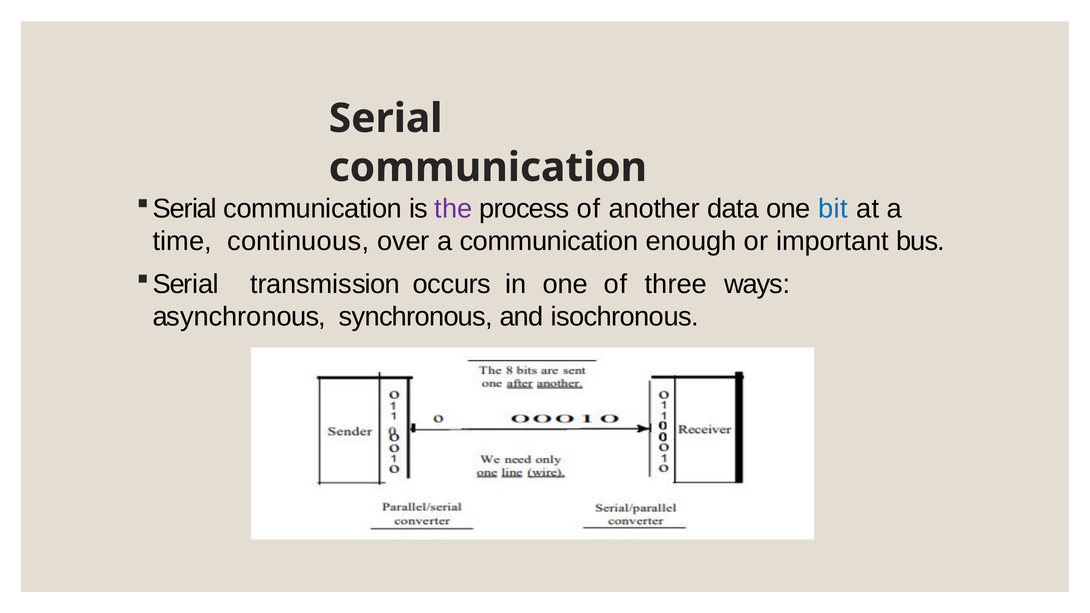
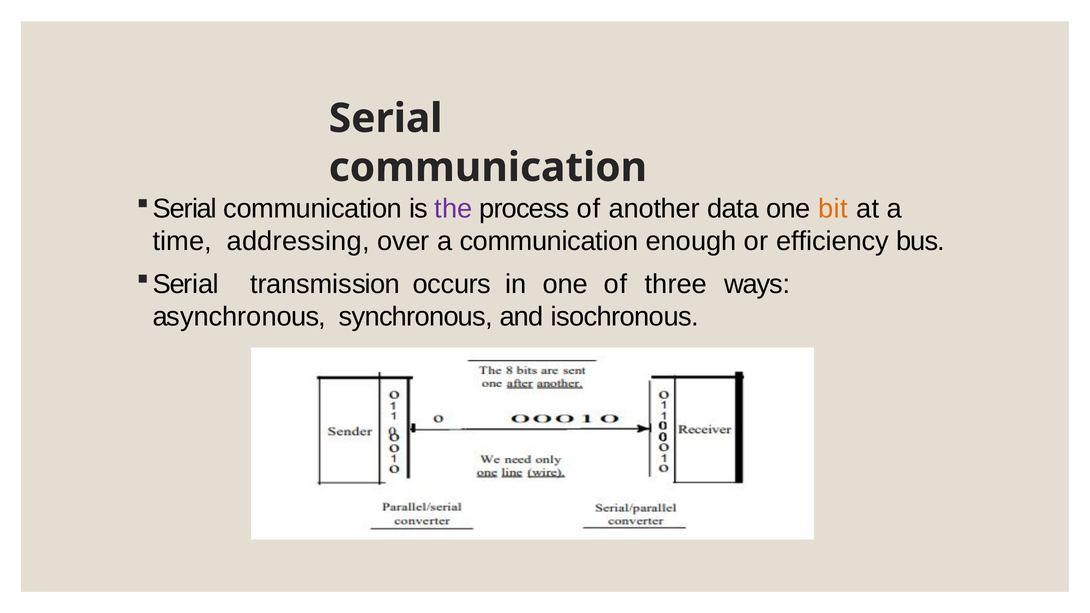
bit colour: blue -> orange
continuous: continuous -> addressing
important: important -> efficiency
